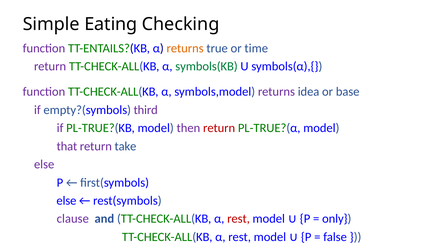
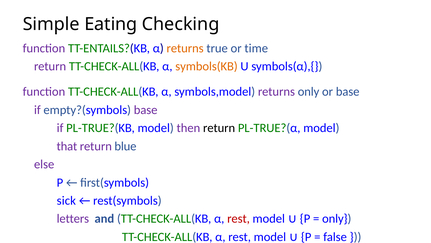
symbols(KB colour: green -> orange
returns idea: idea -> only
empty?(symbols third: third -> base
return at (219, 128) colour: red -> black
take: take -> blue
else at (66, 200): else -> sick
clause: clause -> letters
